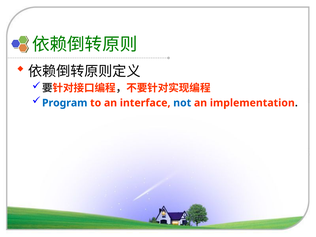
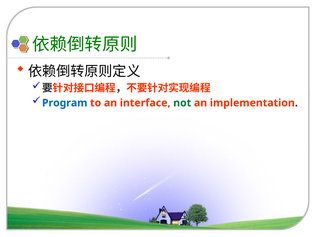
not colour: blue -> green
